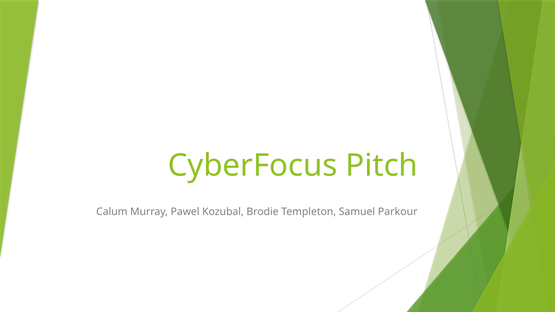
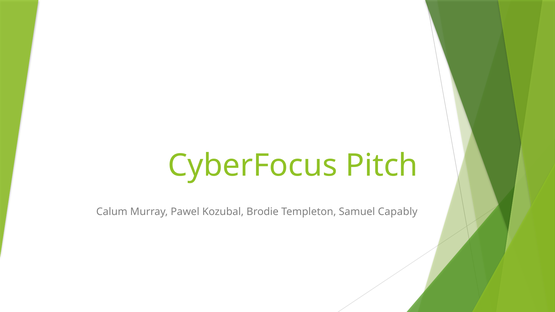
Parkour: Parkour -> Capably
